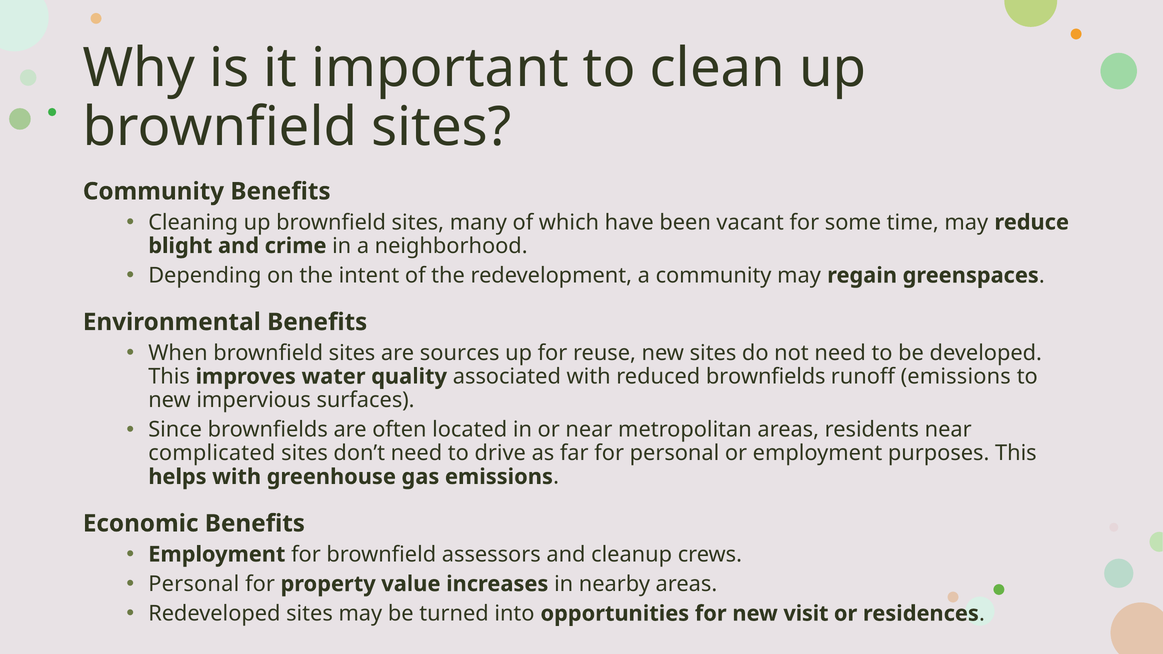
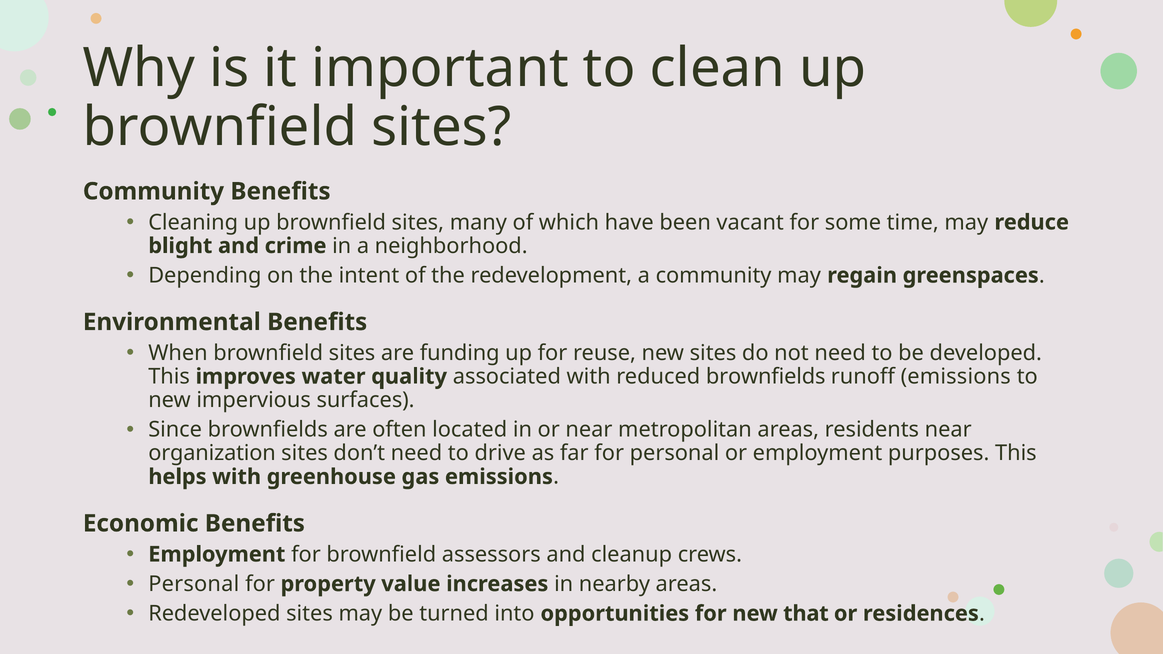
sources: sources -> funding
complicated: complicated -> organization
visit: visit -> that
